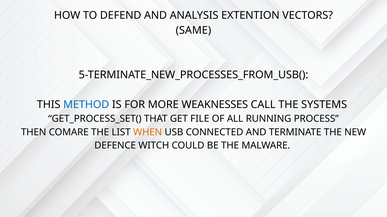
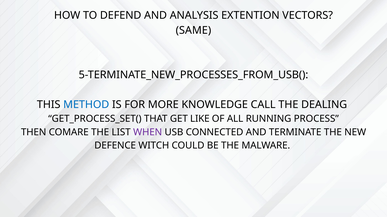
WEAKNESSES: WEAKNESSES -> KNOWLEDGE
SYSTEMS: SYSTEMS -> DEALING
FILE: FILE -> LIKE
WHEN colour: orange -> purple
